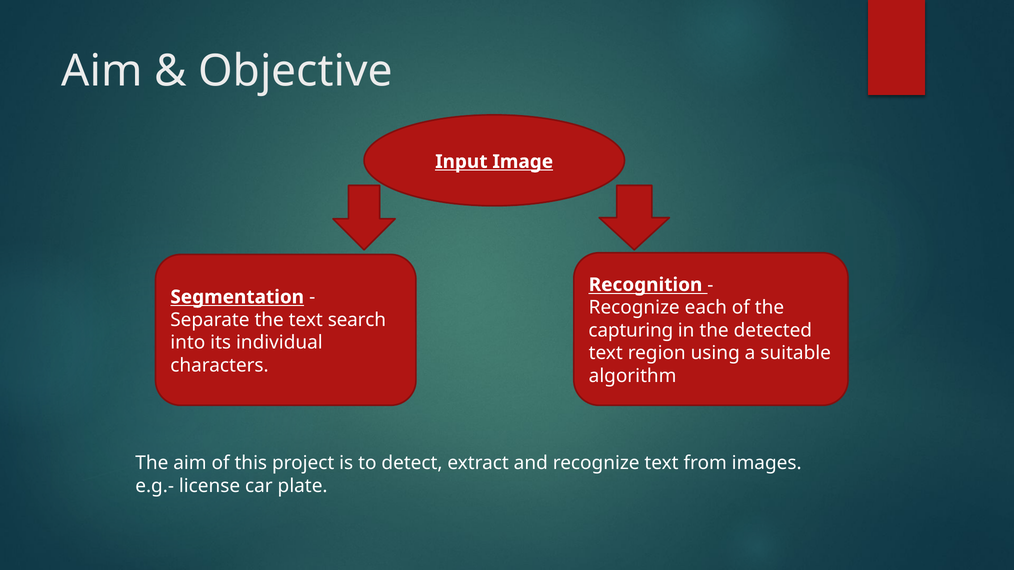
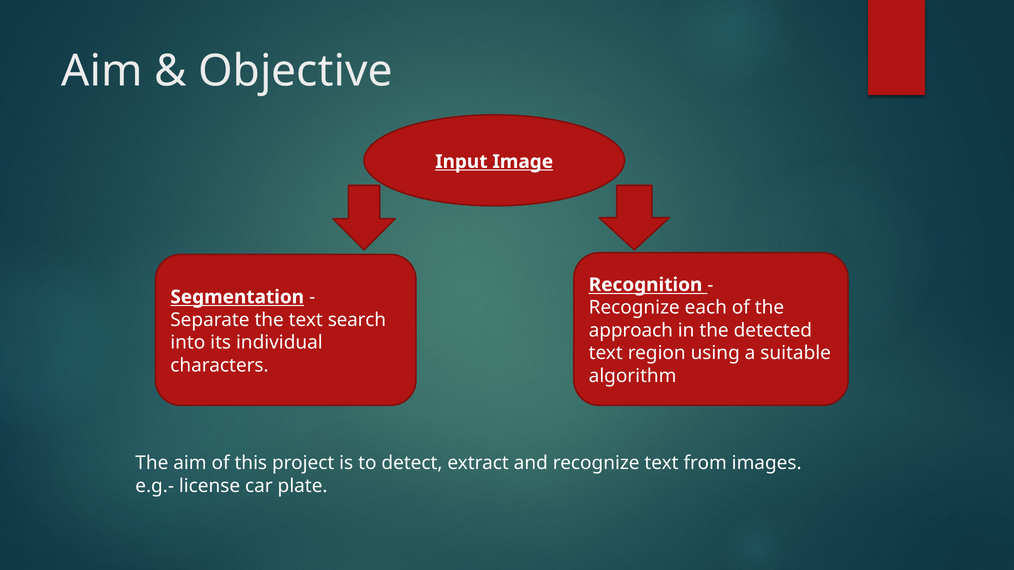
capturing: capturing -> approach
